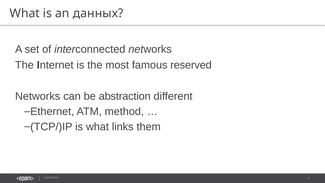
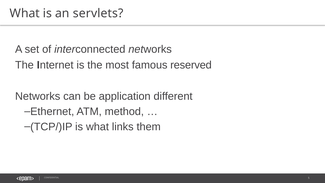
данных: данных -> servlets
abstraction: abstraction -> application
